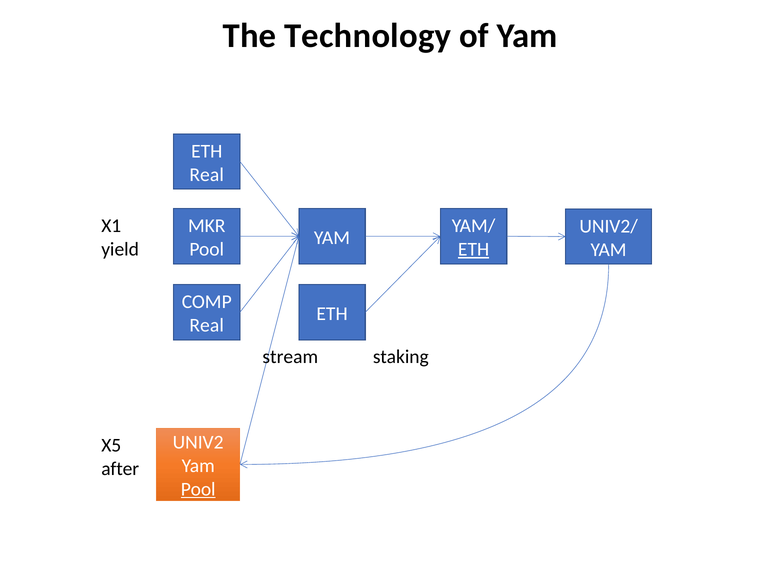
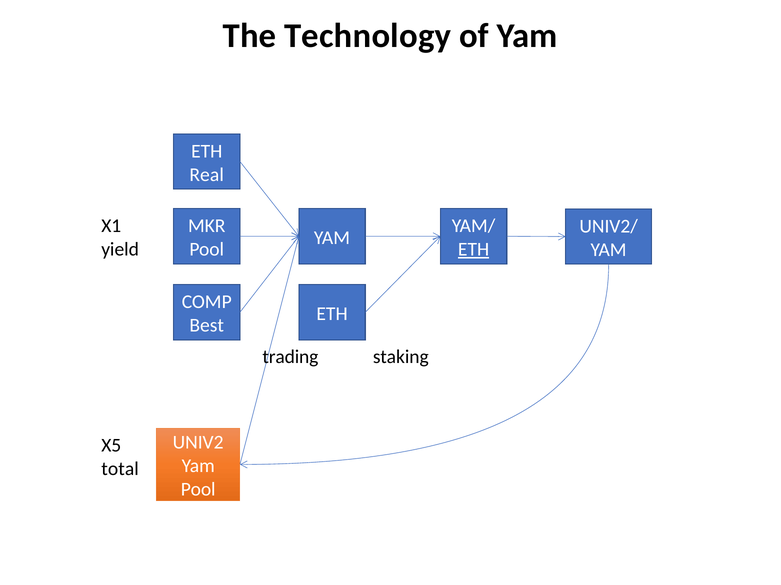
Real at (207, 326): Real -> Best
stream: stream -> trading
after: after -> total
Pool at (198, 490) underline: present -> none
